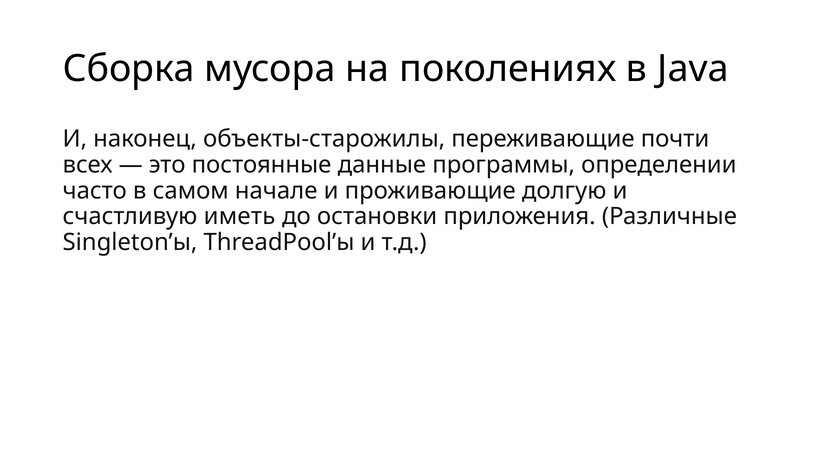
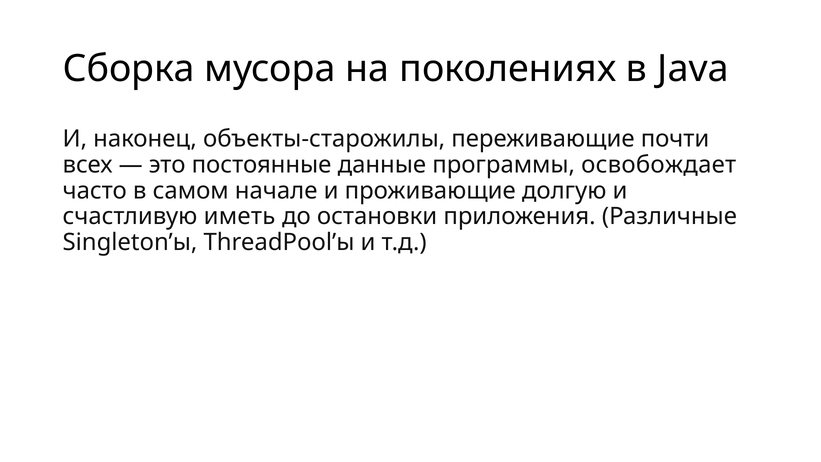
определении: определении -> освобождает
